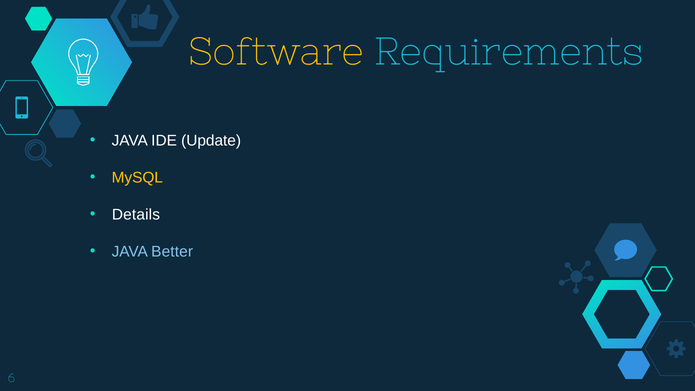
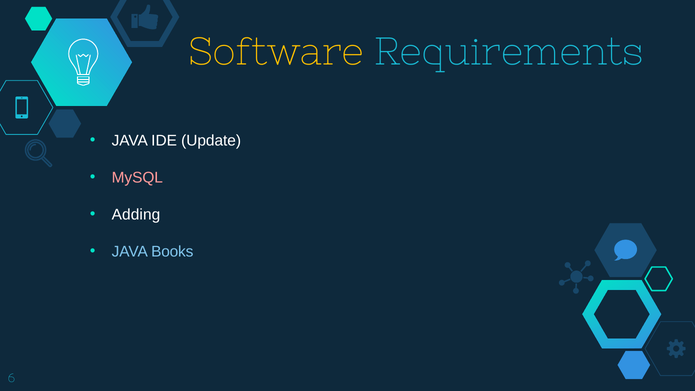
MySQL colour: yellow -> pink
Details: Details -> Adding
Better: Better -> Books
